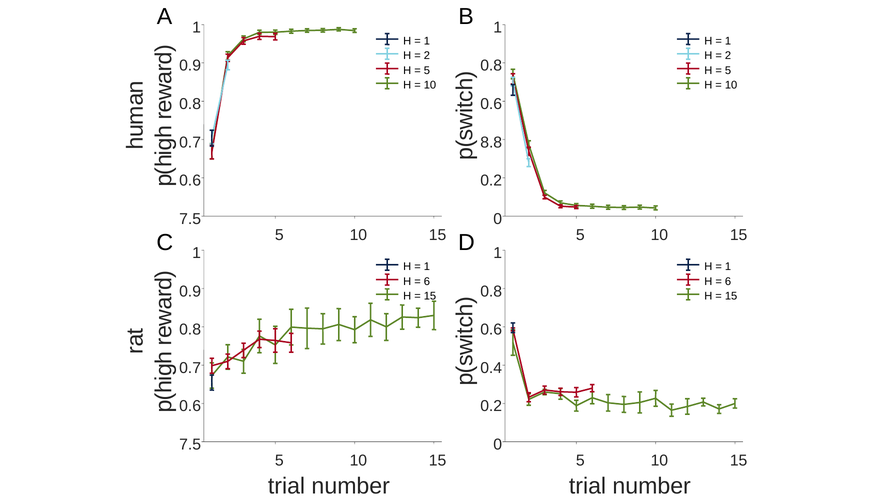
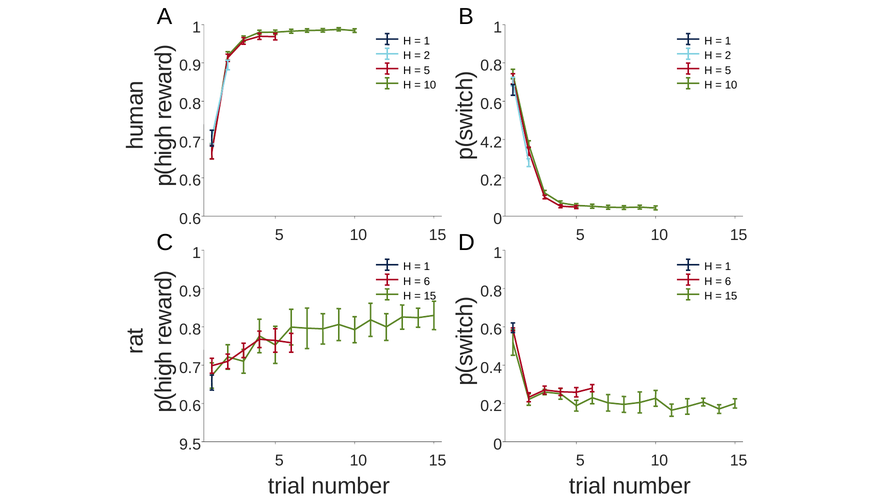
8.8: 8.8 -> 4.2
7.5 at (190, 219): 7.5 -> 0.6
7.5 at (190, 445): 7.5 -> 9.5
